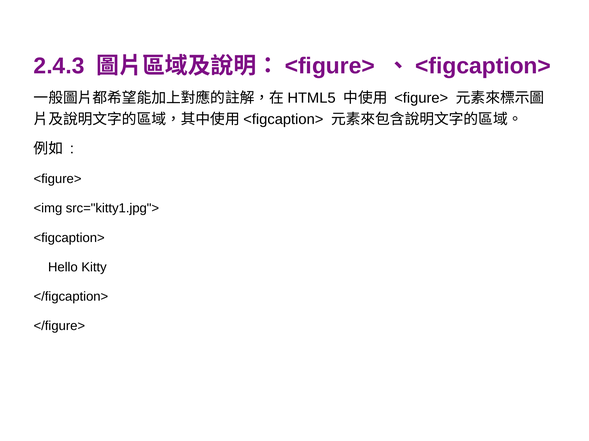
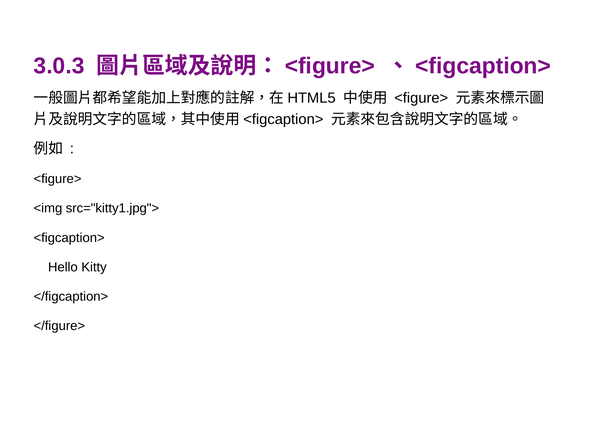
2.4.3: 2.4.3 -> 3.0.3
